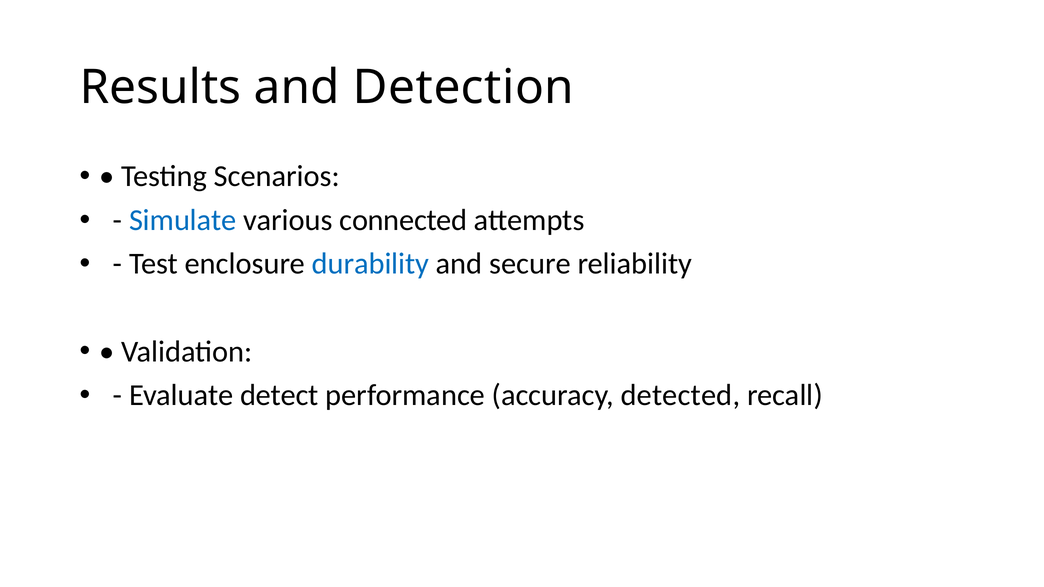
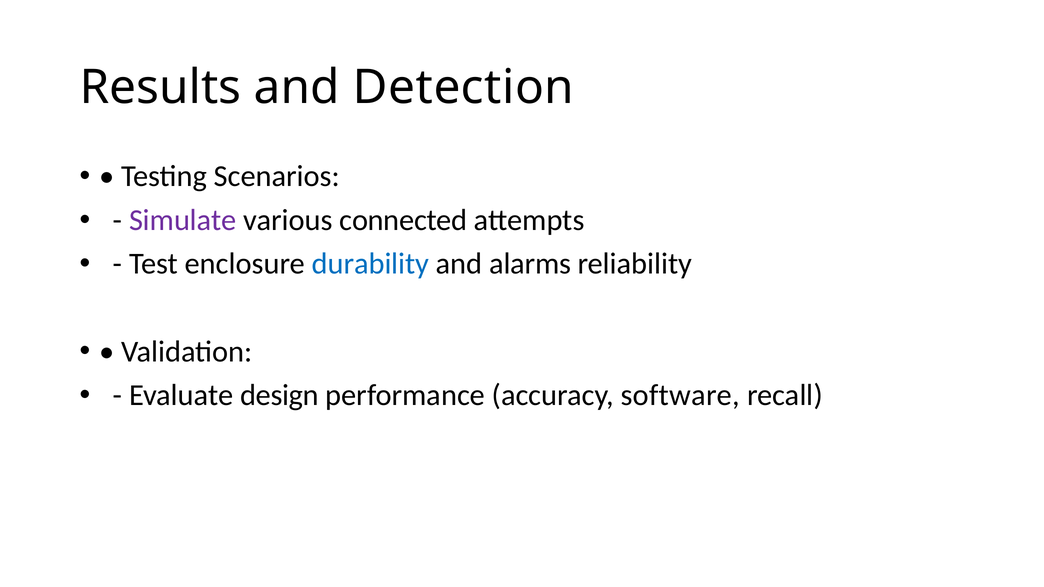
Simulate colour: blue -> purple
secure: secure -> alarms
detect: detect -> design
detected: detected -> software
